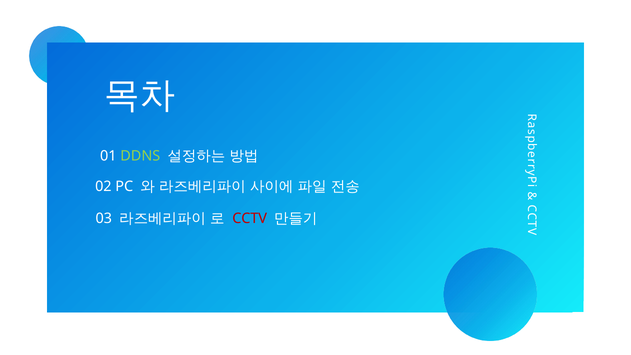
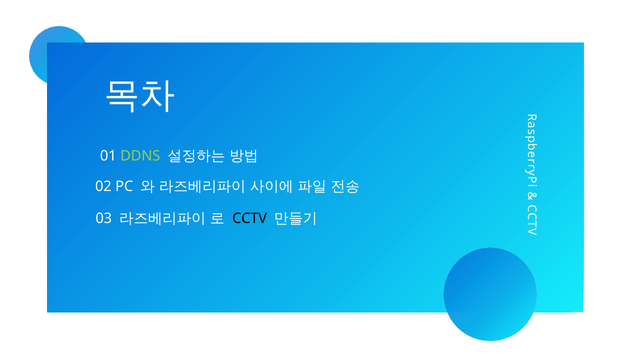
CCTV colour: red -> black
